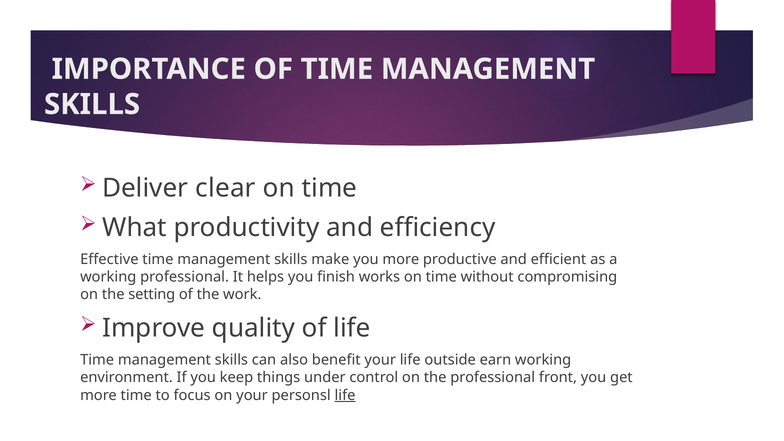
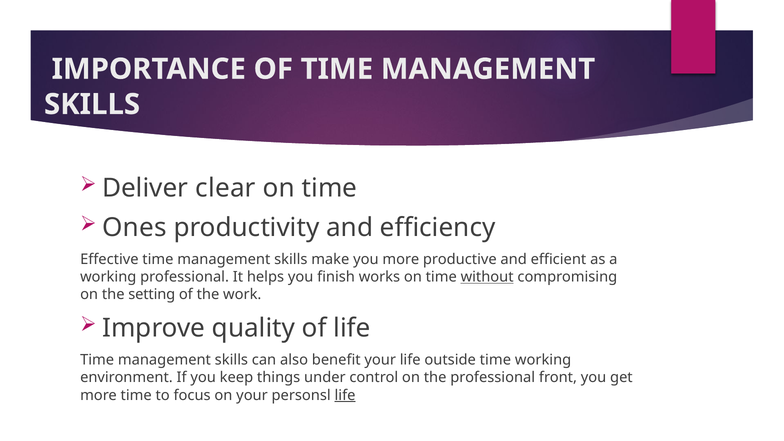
What: What -> Ones
without underline: none -> present
outside earn: earn -> time
